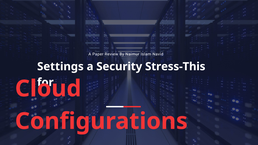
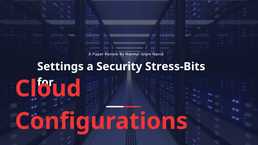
Stress-This: Stress-This -> Stress-Bits
